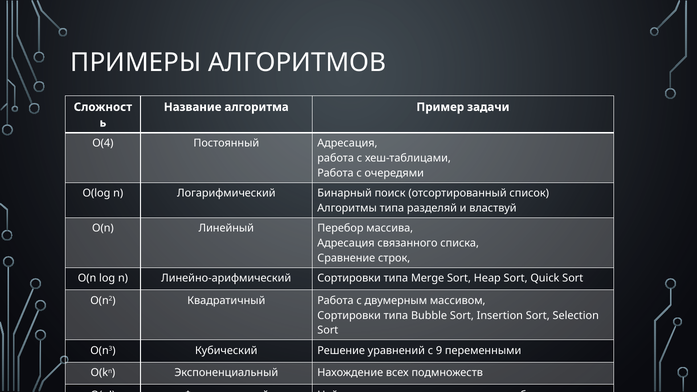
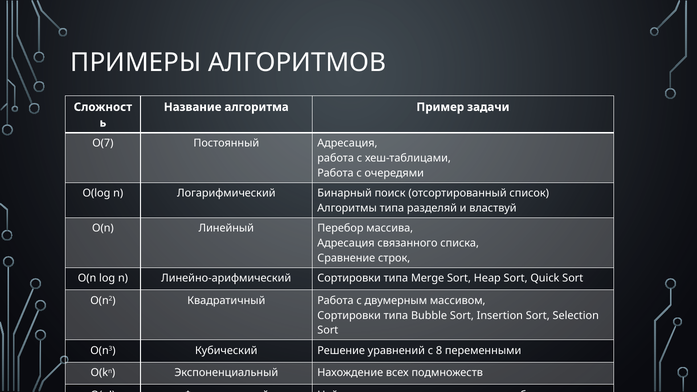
O(4: O(4 -> O(7
9: 9 -> 8
